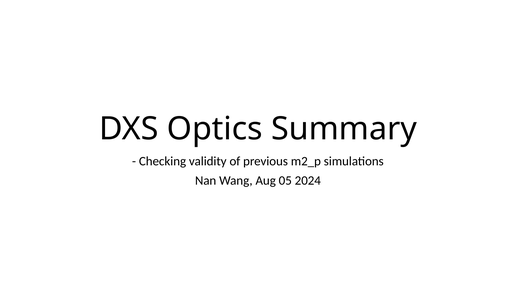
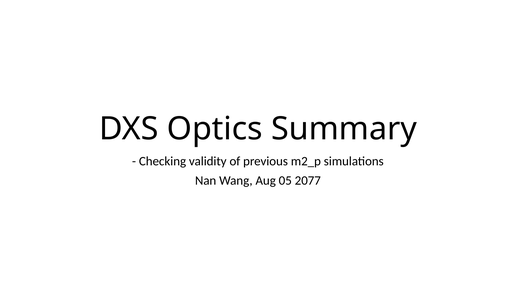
2024: 2024 -> 2077
